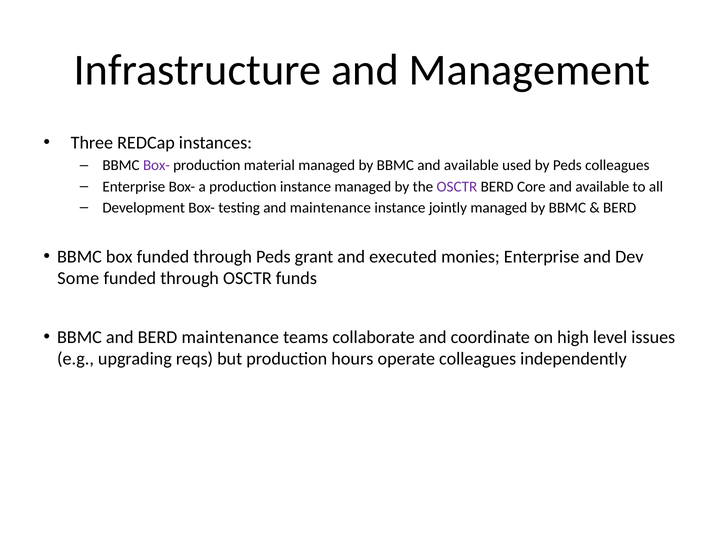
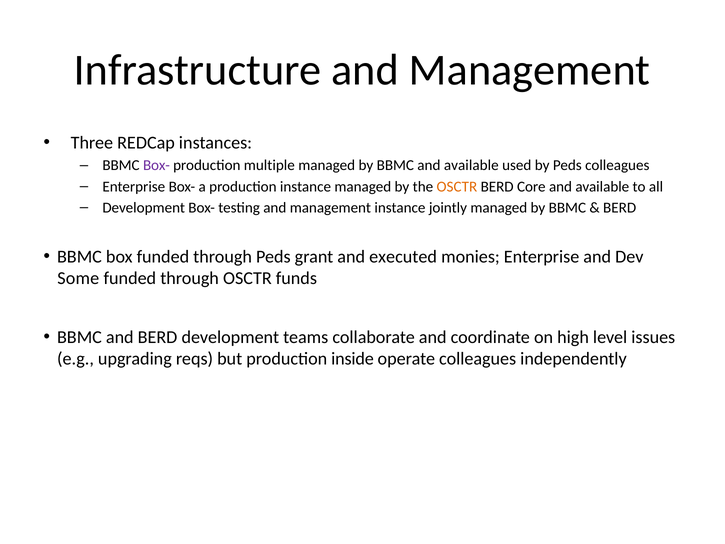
material: material -> multiple
OSCTR at (457, 187) colour: purple -> orange
testing and maintenance: maintenance -> management
BERD maintenance: maintenance -> development
hours: hours -> inside
